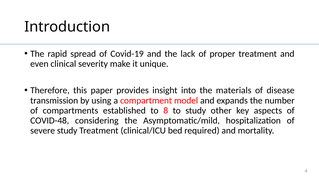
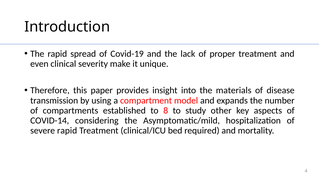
COVID-48: COVID-48 -> COVID-14
severe study: study -> rapid
